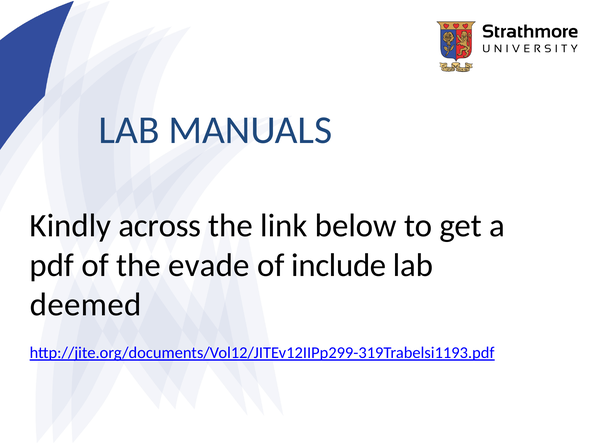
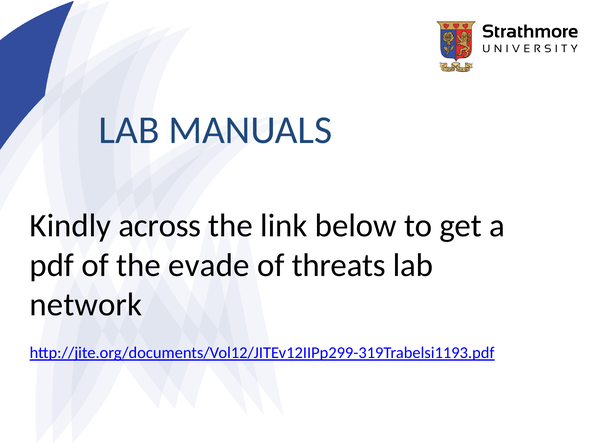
include: include -> threats
deemed: deemed -> network
